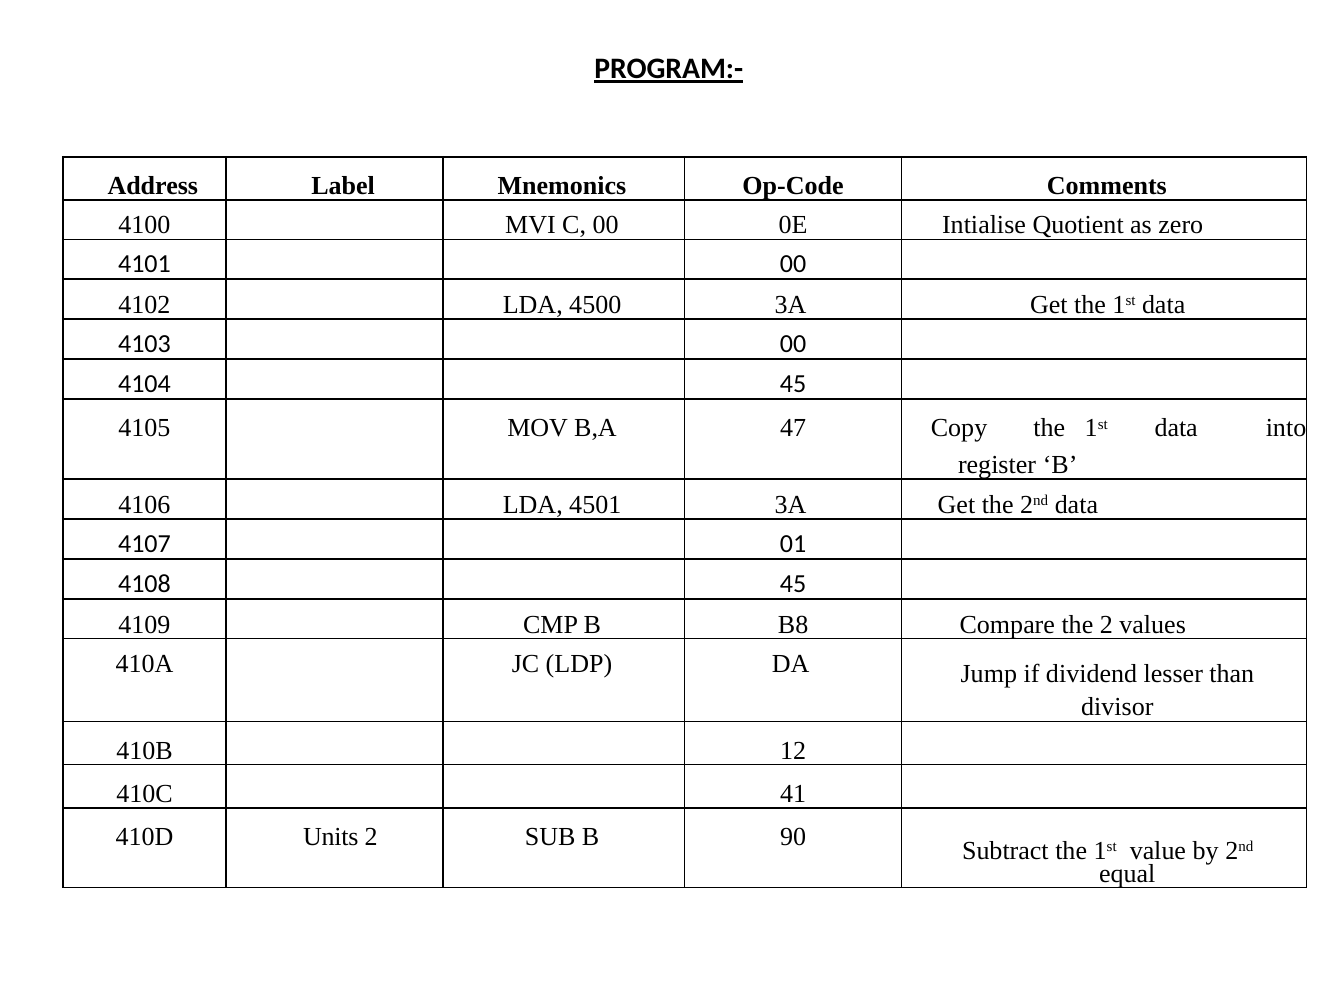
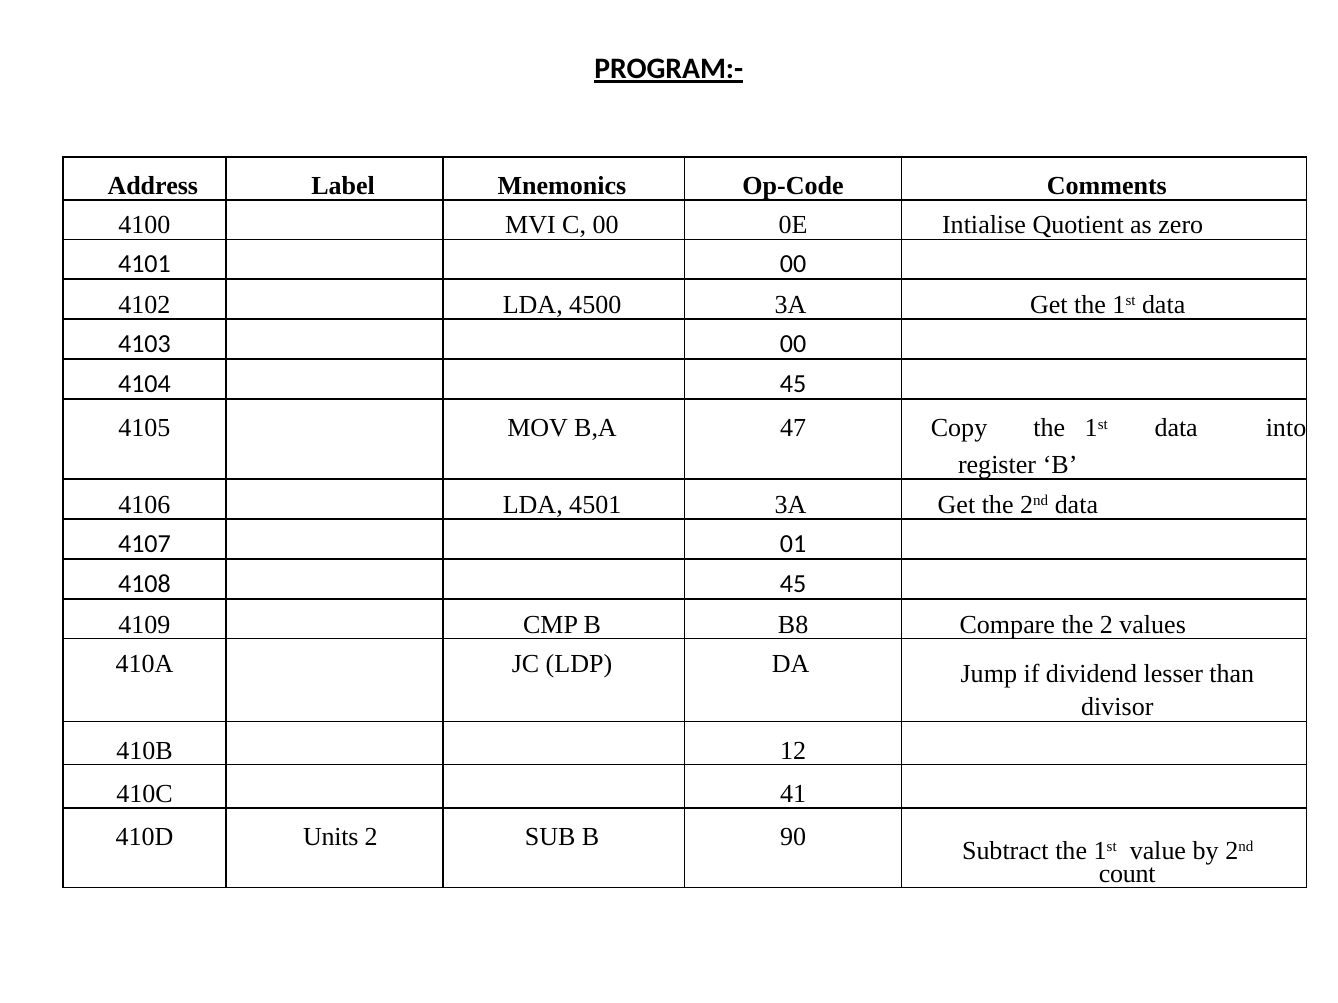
equal: equal -> count
